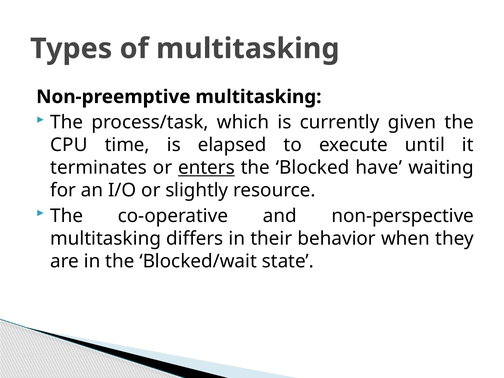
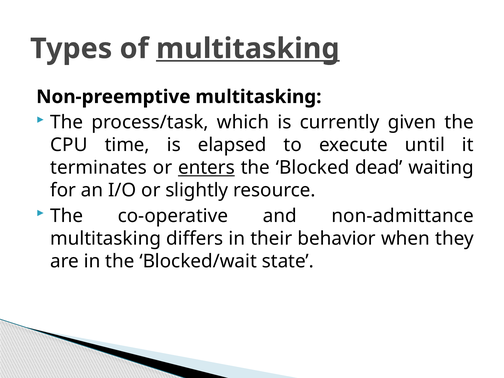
multitasking at (248, 49) underline: none -> present
have: have -> dead
non-perspective: non-perspective -> non-admittance
